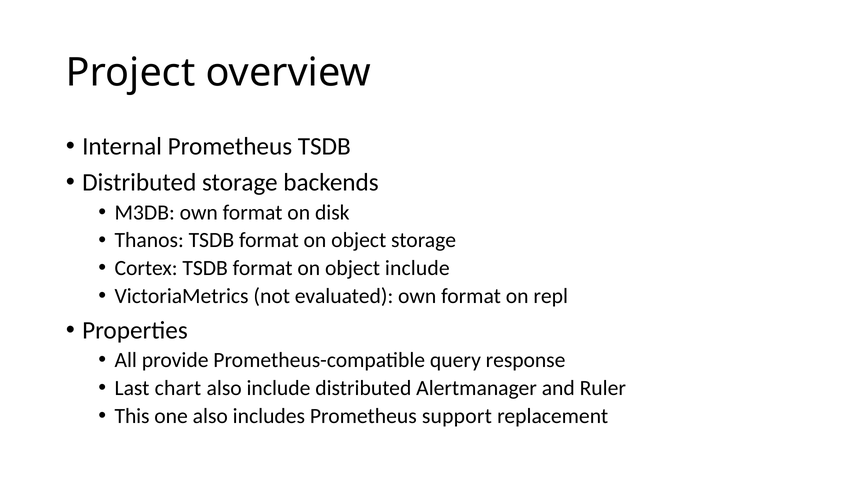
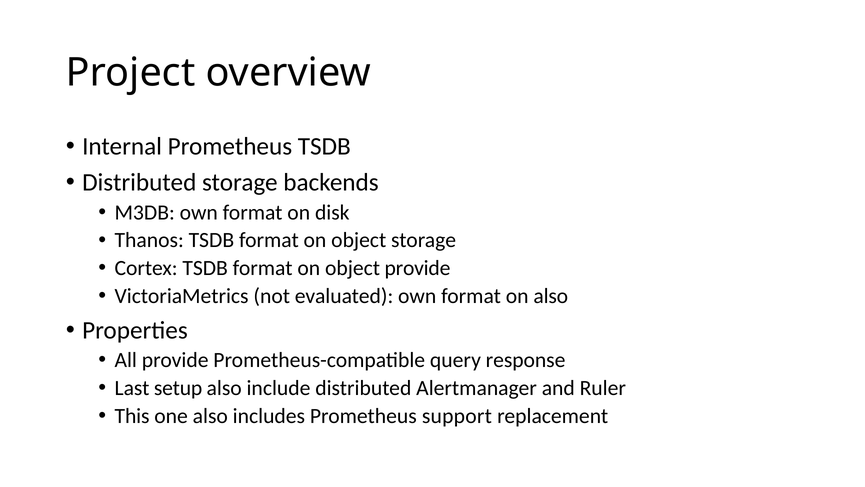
object include: include -> provide
on repl: repl -> also
chart: chart -> setup
